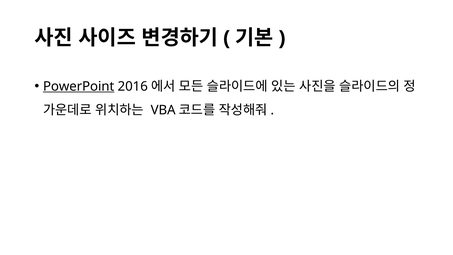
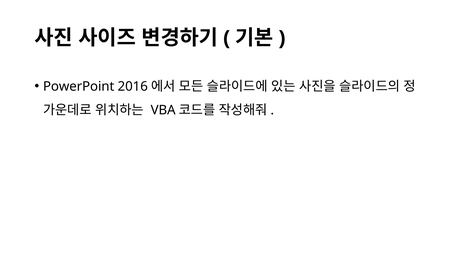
PowerPoint underline: present -> none
